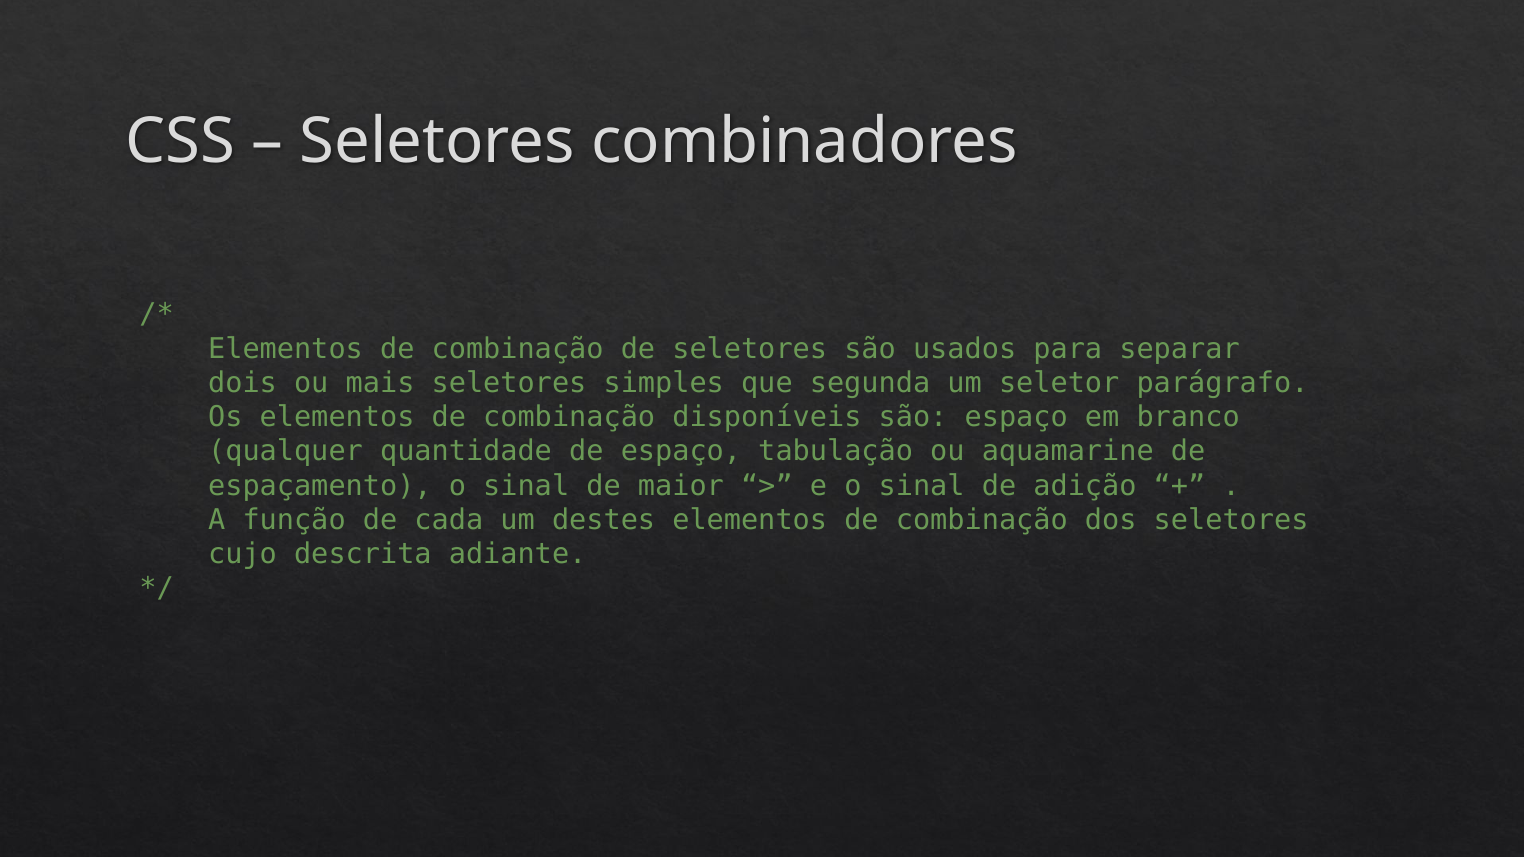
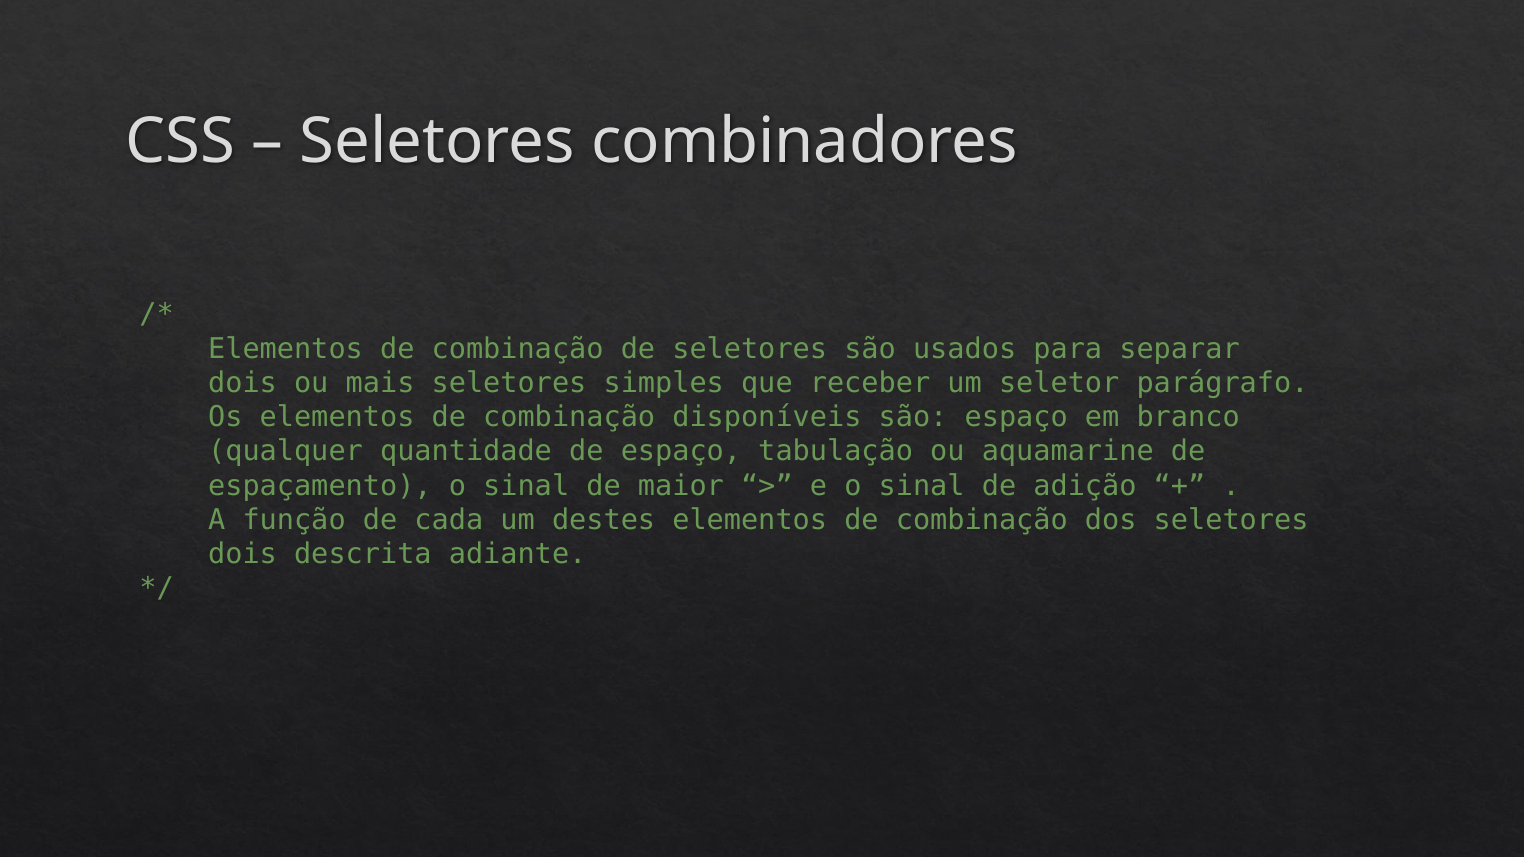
segunda: segunda -> receber
cujo at (243, 554): cujo -> dois
